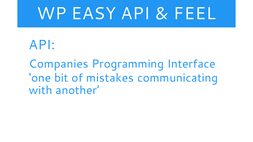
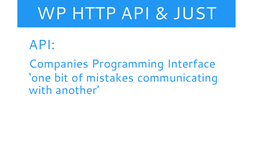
EASY: EASY -> HTTP
FEEL: FEEL -> JUST
